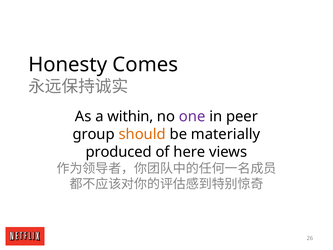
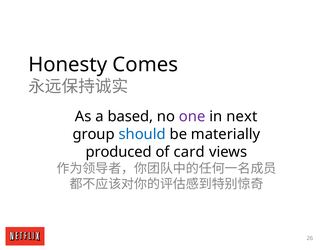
within: within -> based
peer: peer -> next
should colour: orange -> blue
here: here -> card
